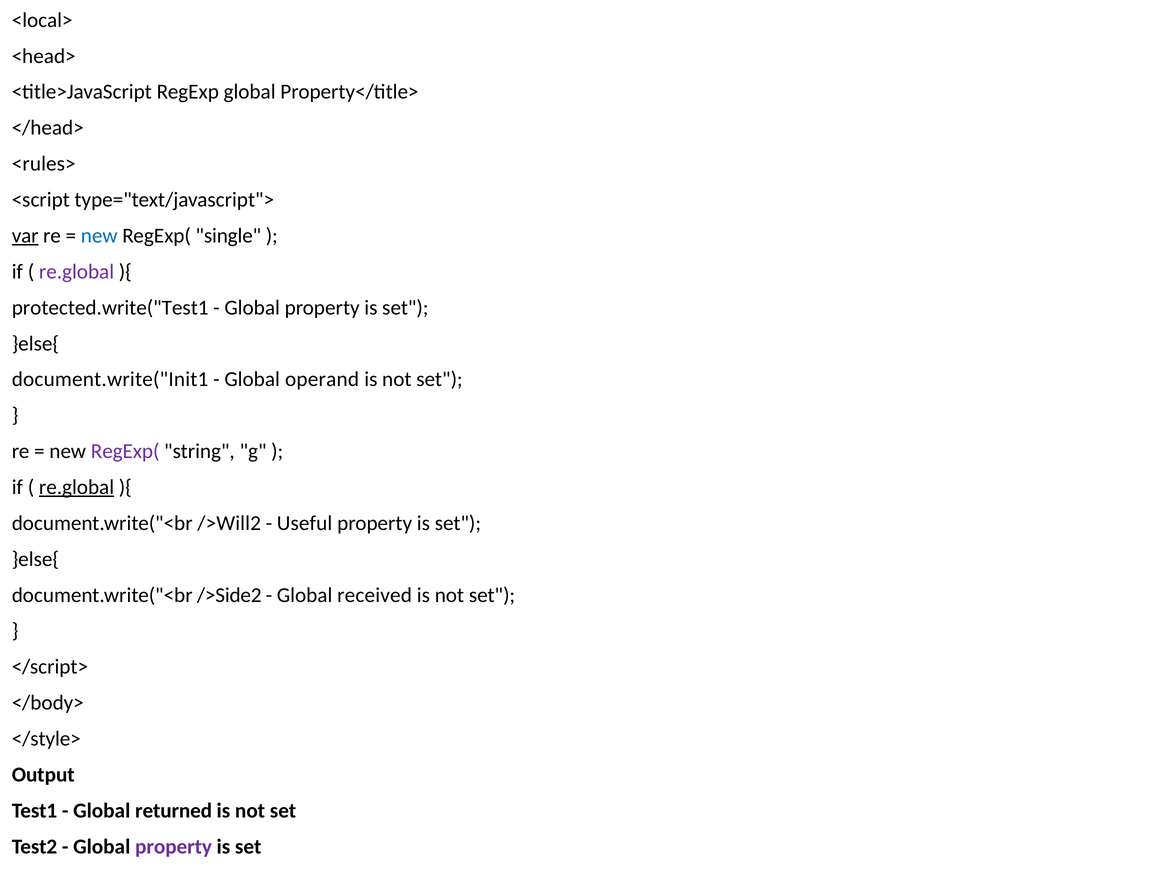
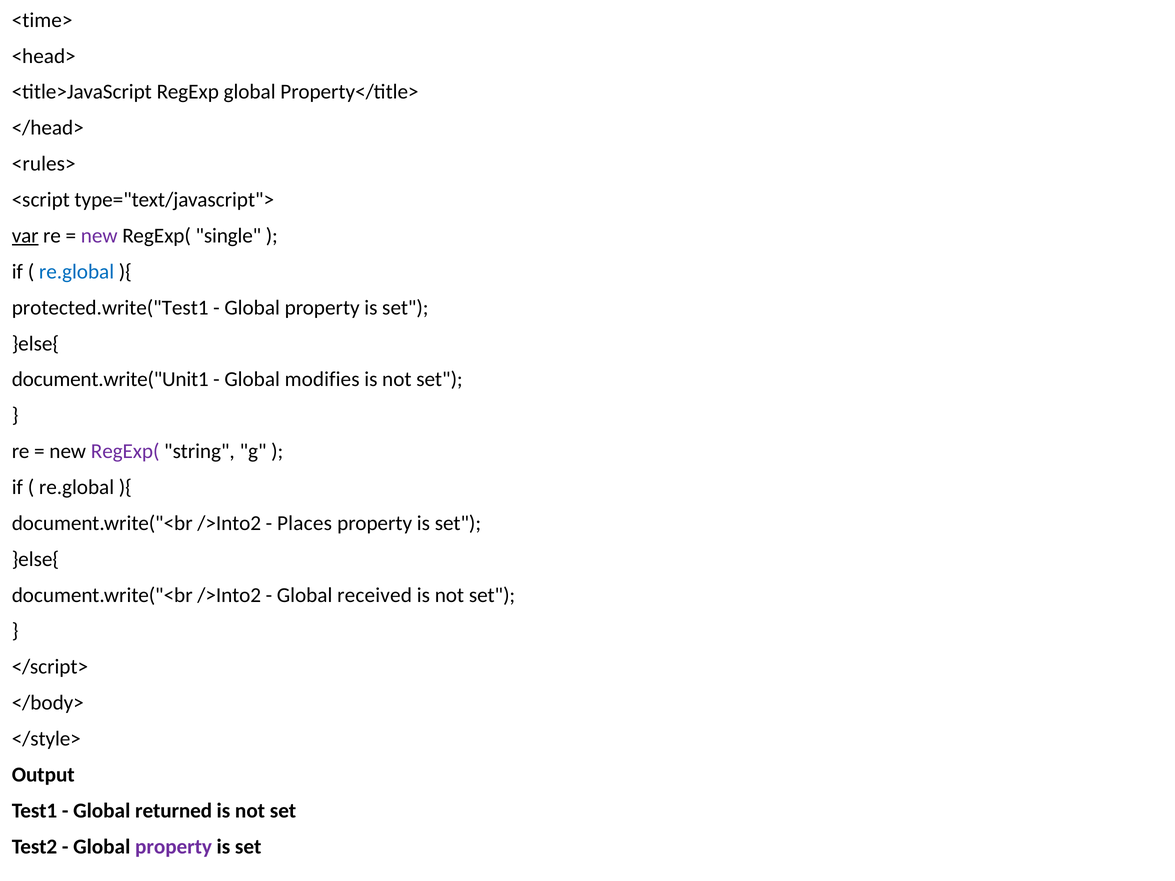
<local>: <local> -> <time>
new at (99, 236) colour: blue -> purple
re.global at (77, 272) colour: purple -> blue
document.write("Init1: document.write("Init1 -> document.write("Unit1
operand: operand -> modifies
re.global at (77, 487) underline: present -> none
/>Will2 at (229, 523): />Will2 -> />Into2
Useful: Useful -> Places
/>Side2 at (229, 595): />Side2 -> />Into2
